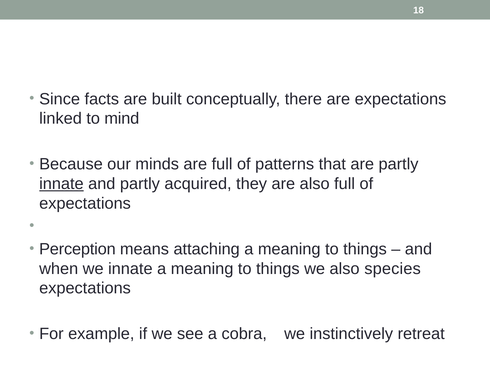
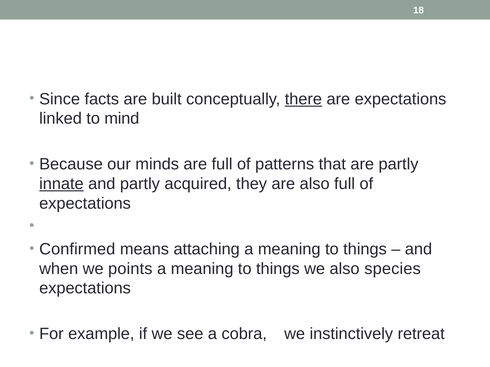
there underline: none -> present
Perception: Perception -> Confirmed
we innate: innate -> points
